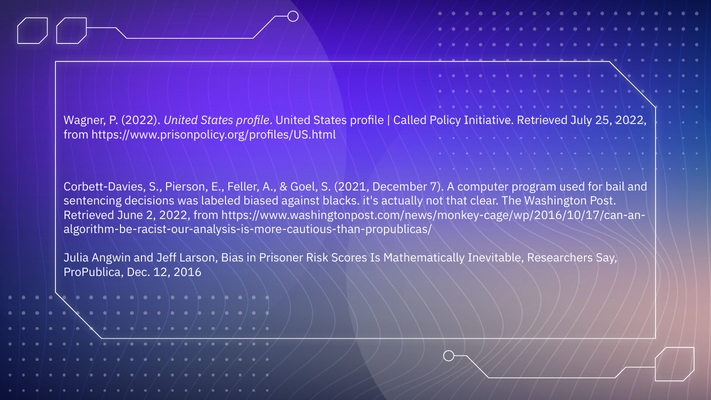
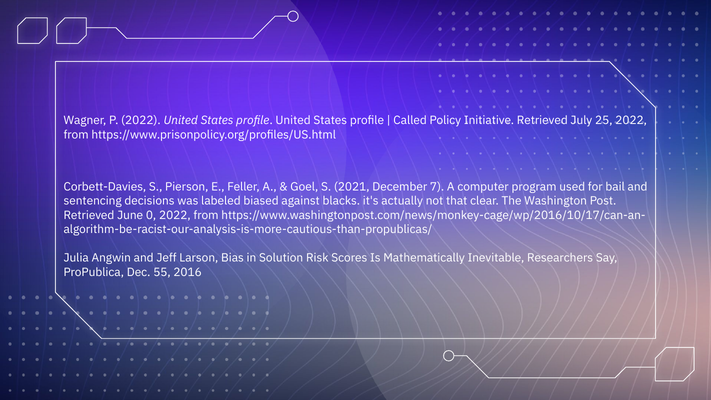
2: 2 -> 0
Prisoner: Prisoner -> Solution
12: 12 -> 55
